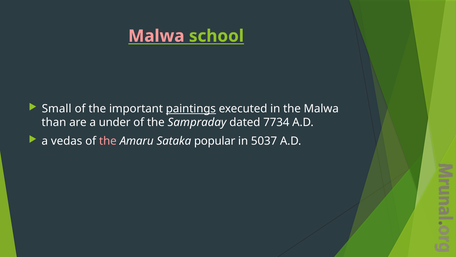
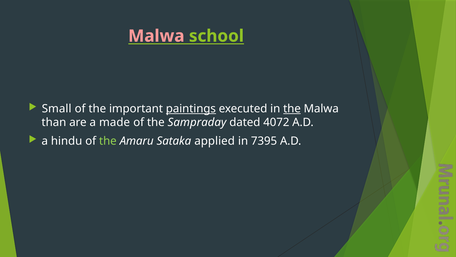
the at (292, 109) underline: none -> present
under: under -> made
7734: 7734 -> 4072
vedas: vedas -> hindu
the at (108, 141) colour: pink -> light green
popular: popular -> applied
5037: 5037 -> 7395
